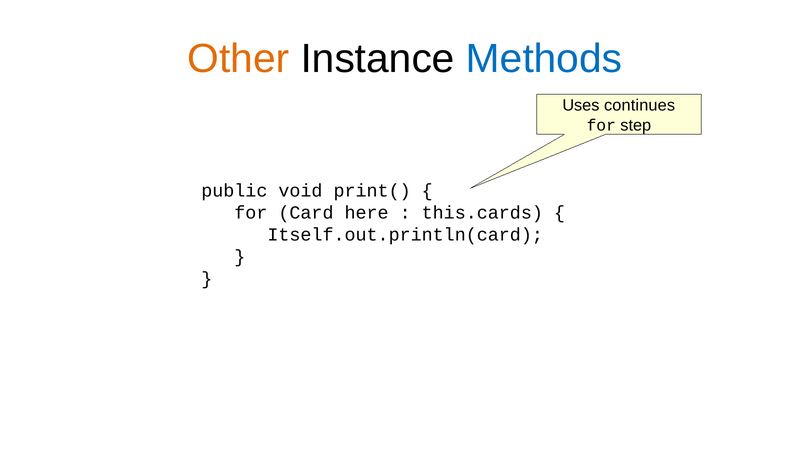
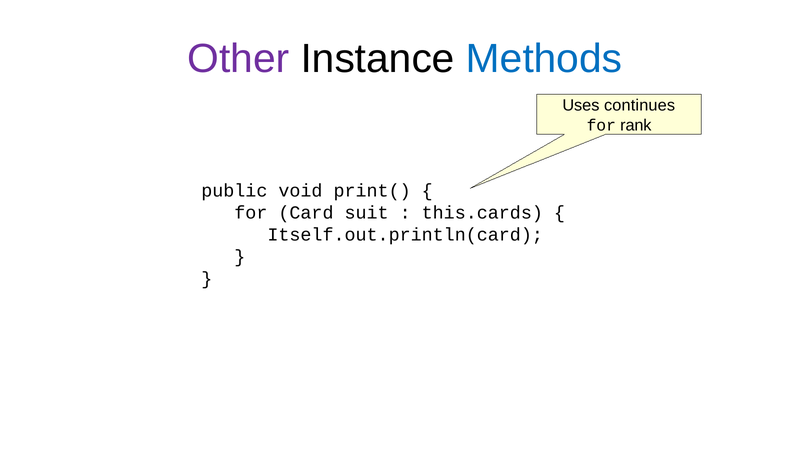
Other colour: orange -> purple
step: step -> rank
here: here -> suit
